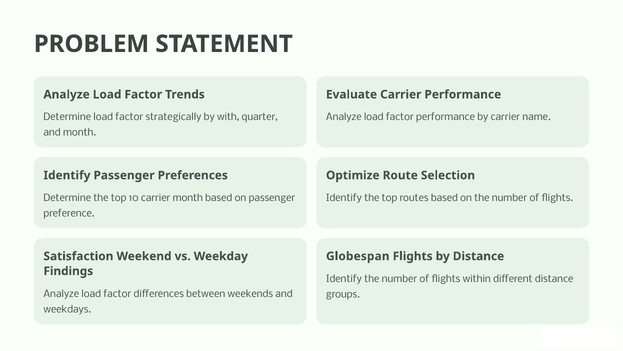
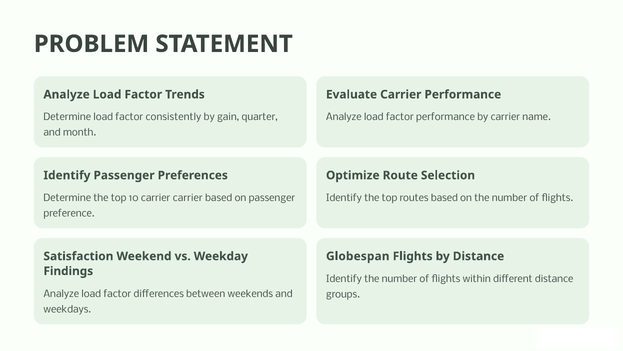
strategically: strategically -> consistently
with: with -> gain
carrier month: month -> carrier
